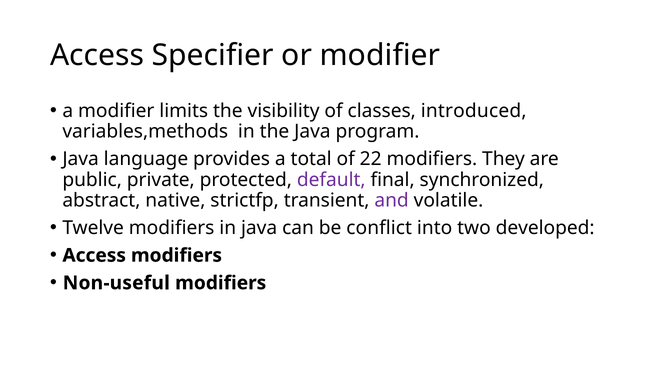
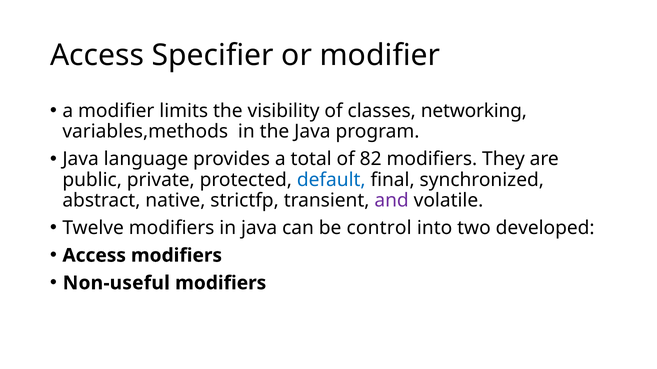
introduced: introduced -> networking
22: 22 -> 82
default colour: purple -> blue
conflict: conflict -> control
